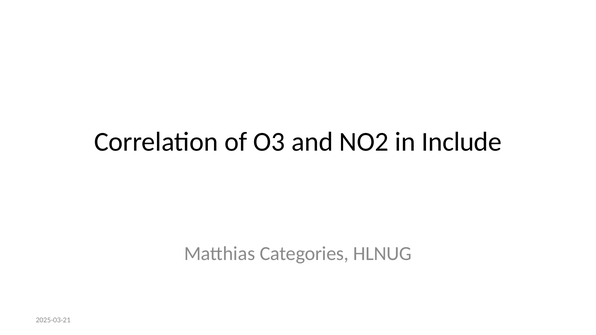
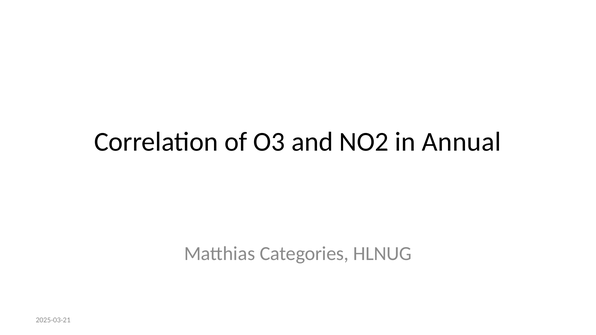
Include: Include -> Annual
